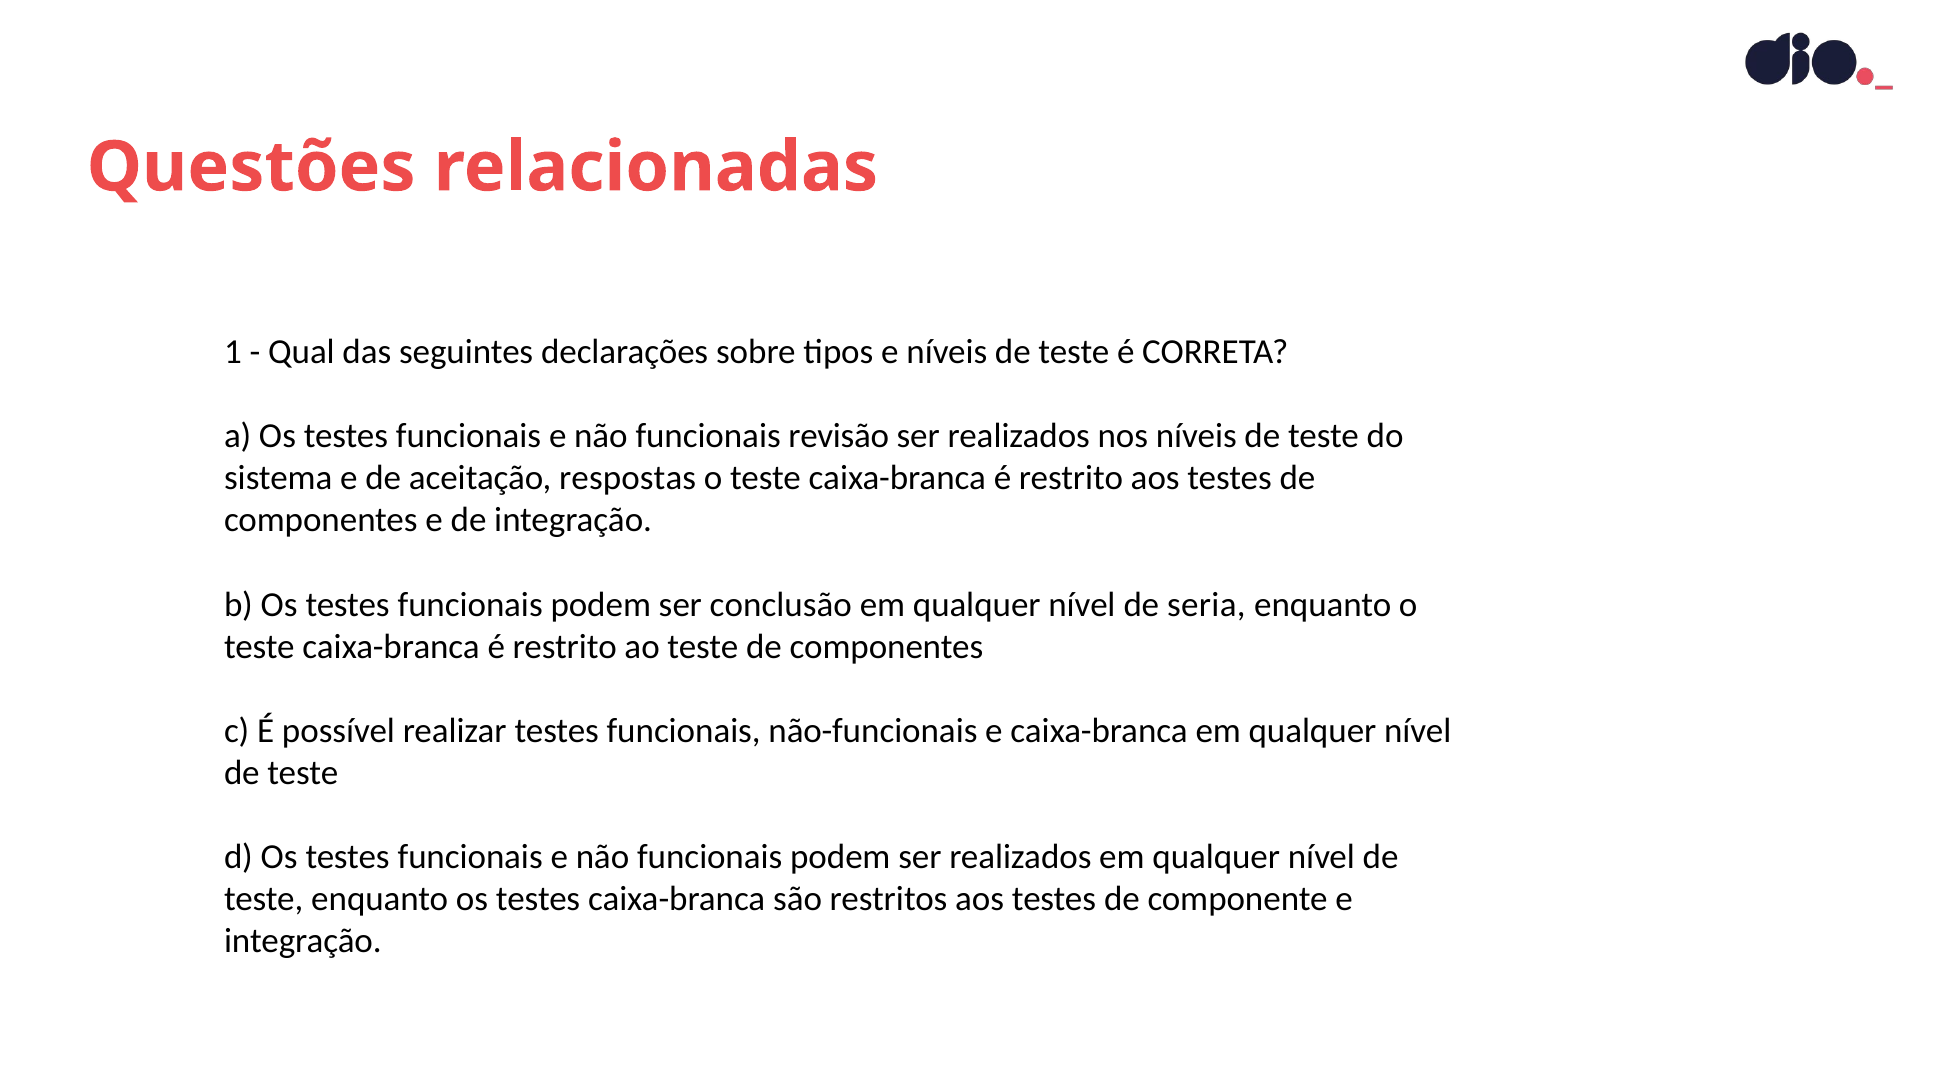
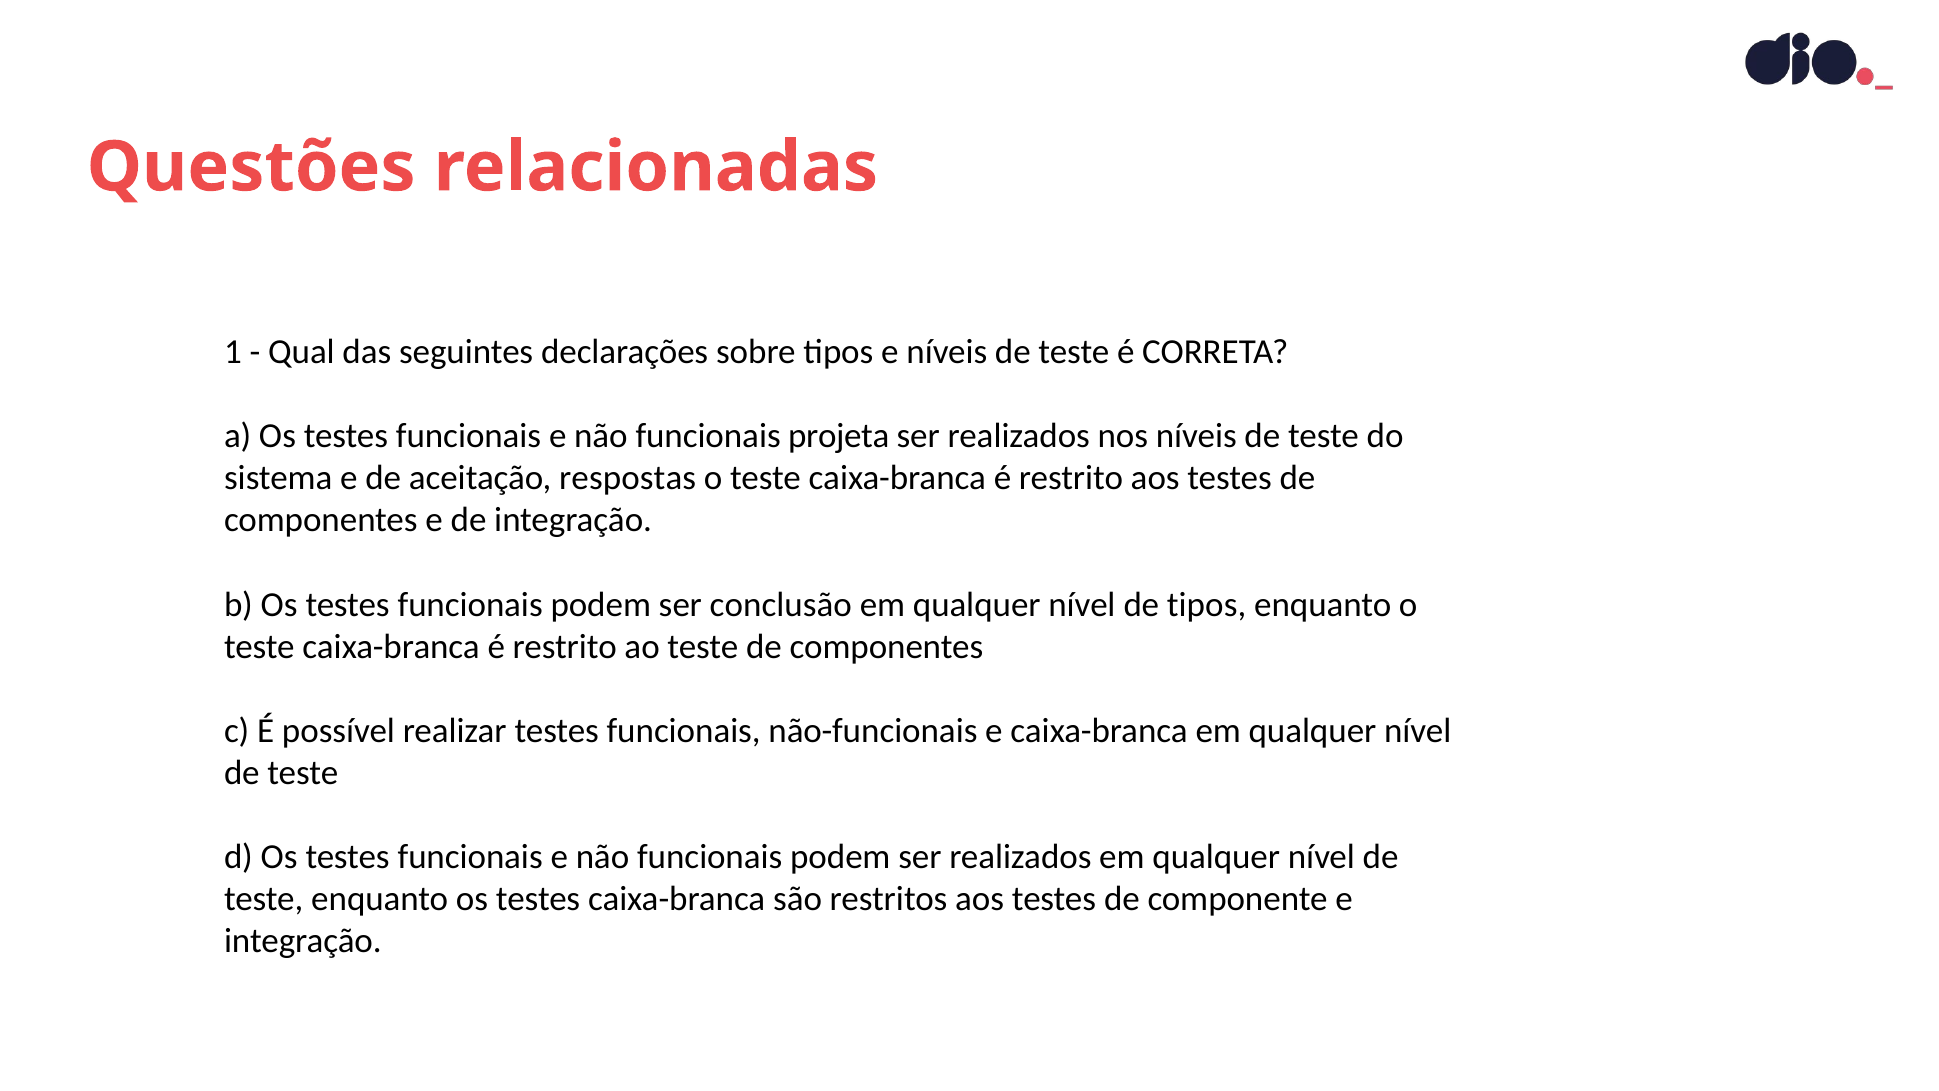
revisão: revisão -> projeta
de seria: seria -> tipos
